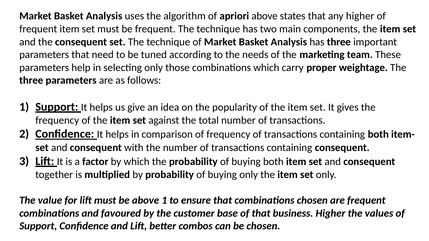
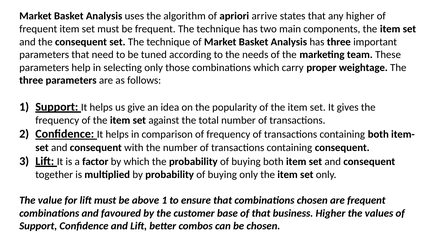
apriori above: above -> arrive
